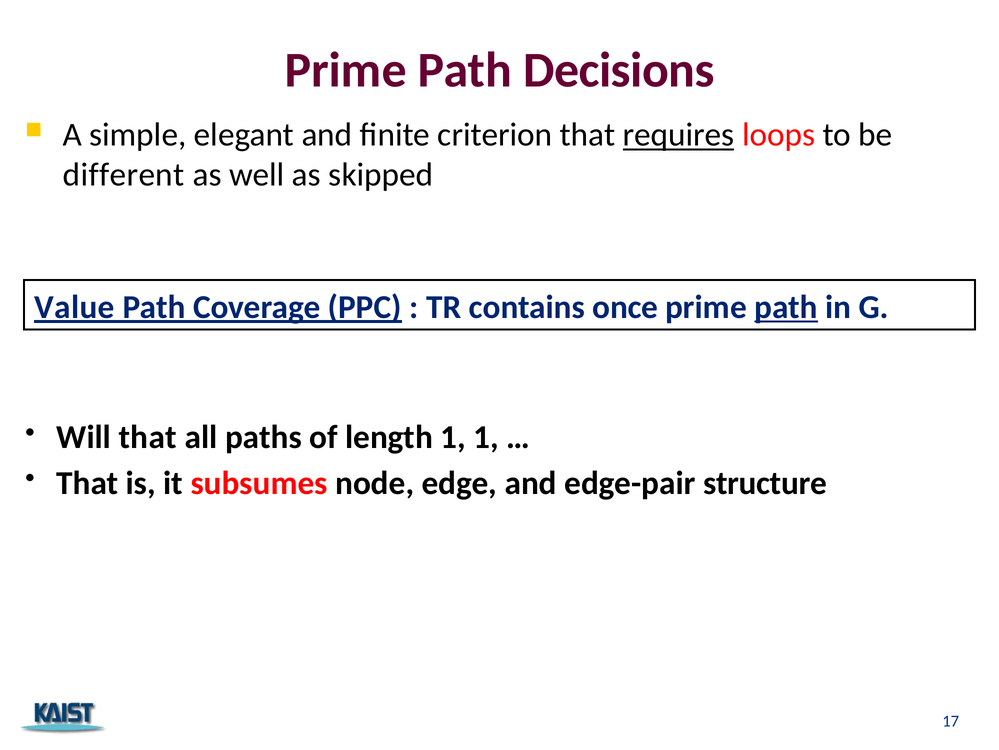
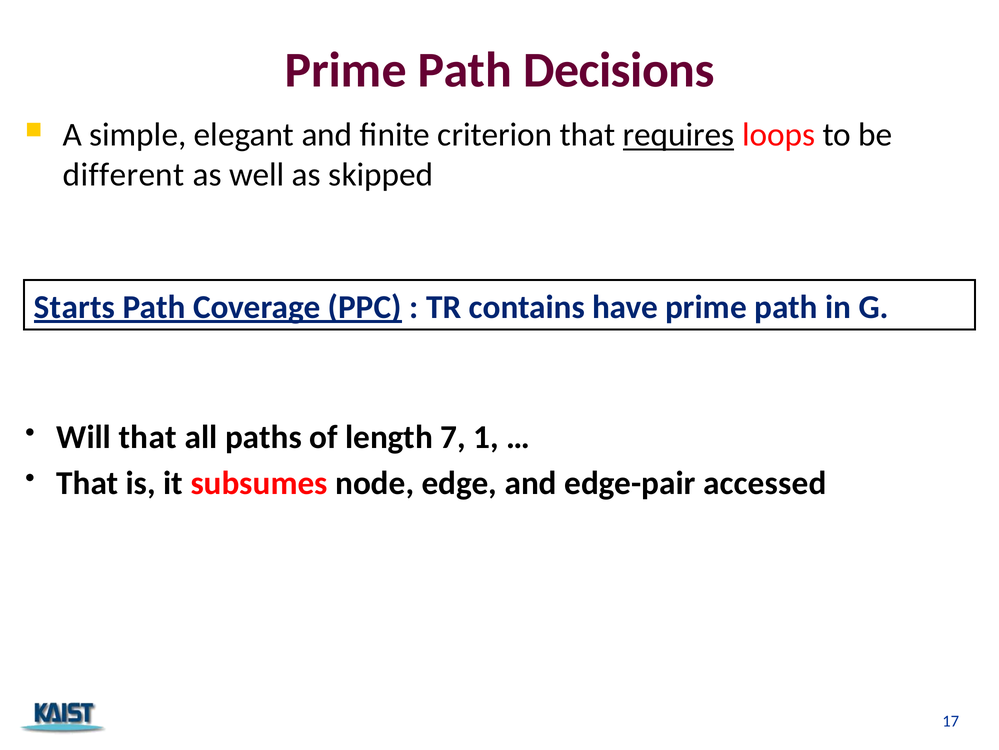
Value: Value -> Starts
once: once -> have
path at (786, 307) underline: present -> none
length 1: 1 -> 7
structure: structure -> accessed
